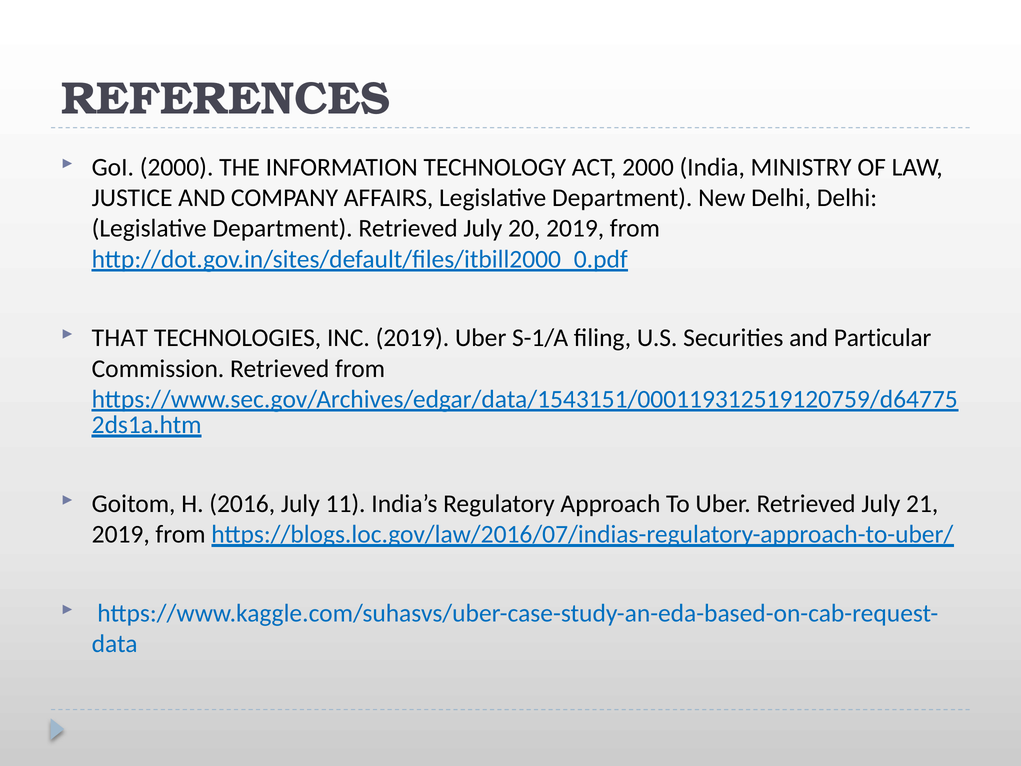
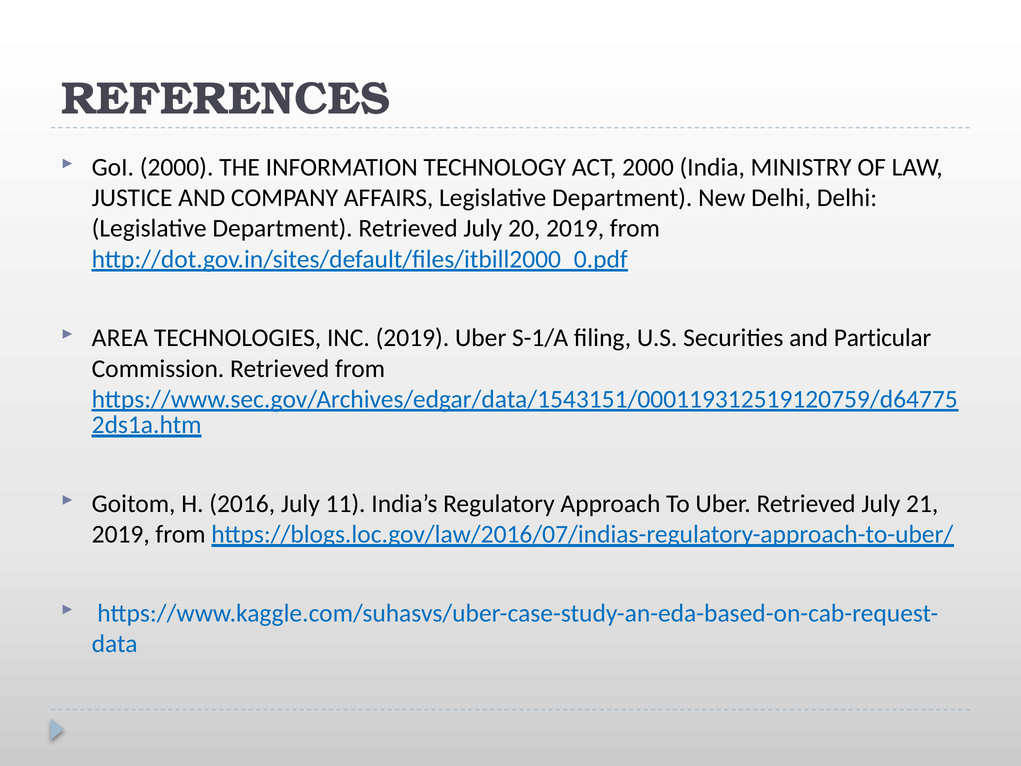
THAT: THAT -> AREA
